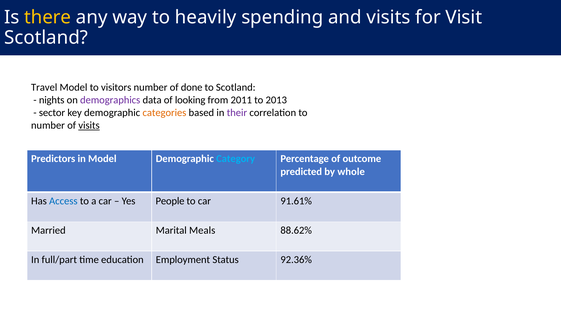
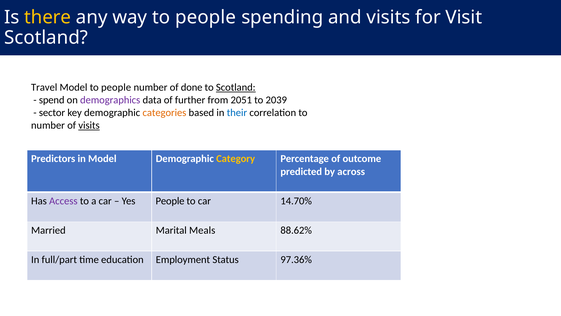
way to heavily: heavily -> people
Model to visitors: visitors -> people
Scotland at (236, 87) underline: none -> present
nights: nights -> spend
looking: looking -> further
2011: 2011 -> 2051
2013: 2013 -> 2039
their colour: purple -> blue
Category colour: light blue -> yellow
whole: whole -> across
Access colour: blue -> purple
91.61%: 91.61% -> 14.70%
92.36%: 92.36% -> 97.36%
